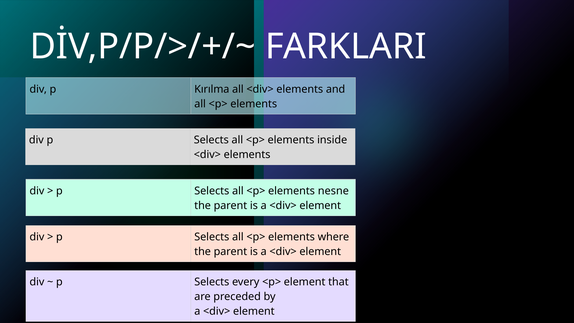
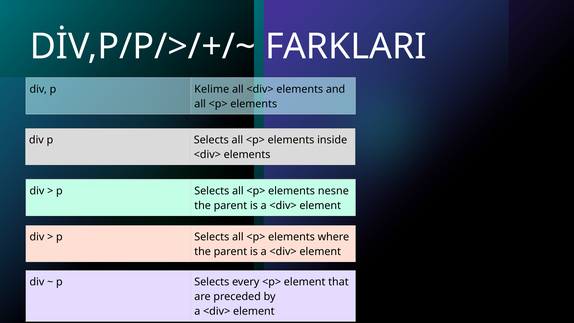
Kırılma: Kırılma -> Kelime
